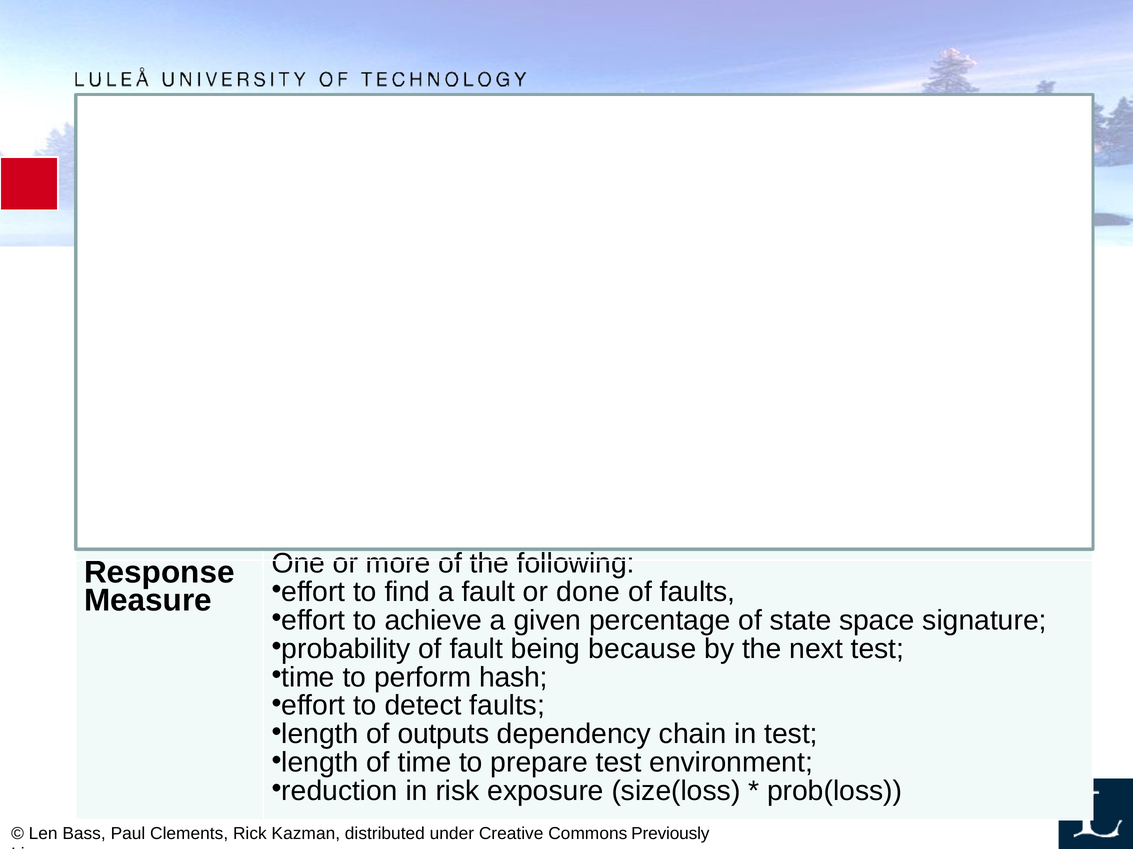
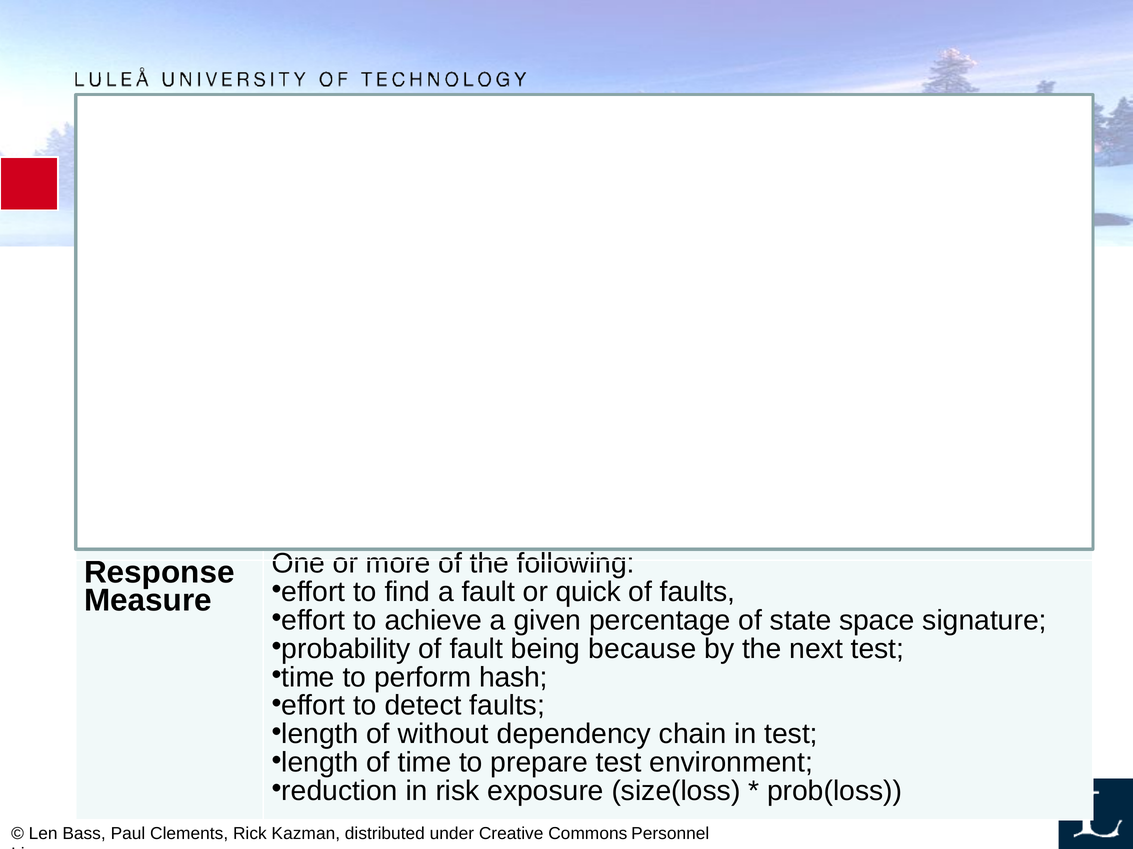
done: done -> quick
outputs: outputs -> without
Previously: Previously -> Personnel
